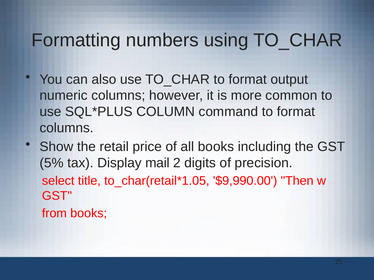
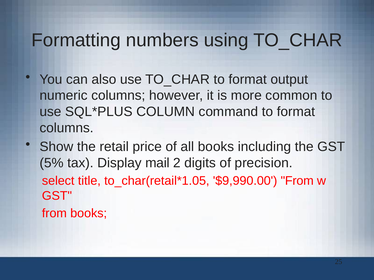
$9,990.00 Then: Then -> From
